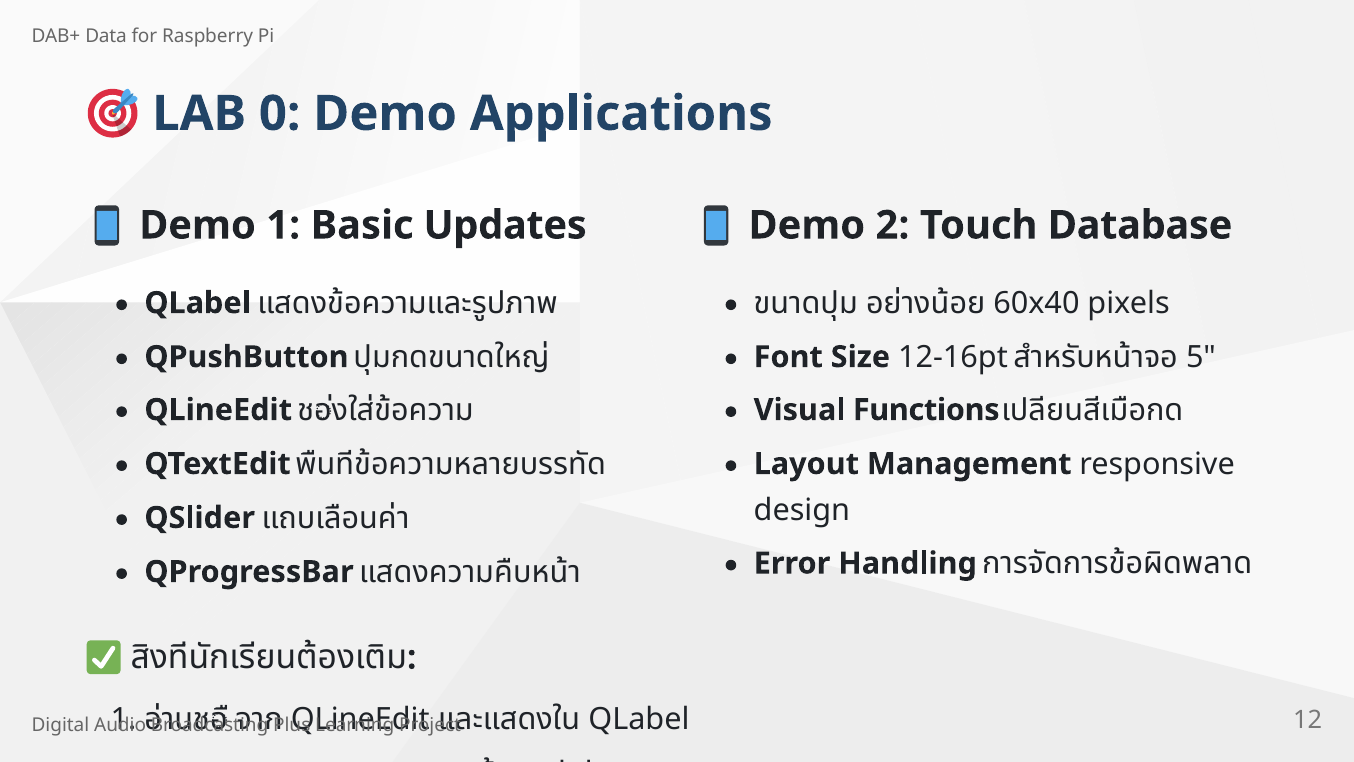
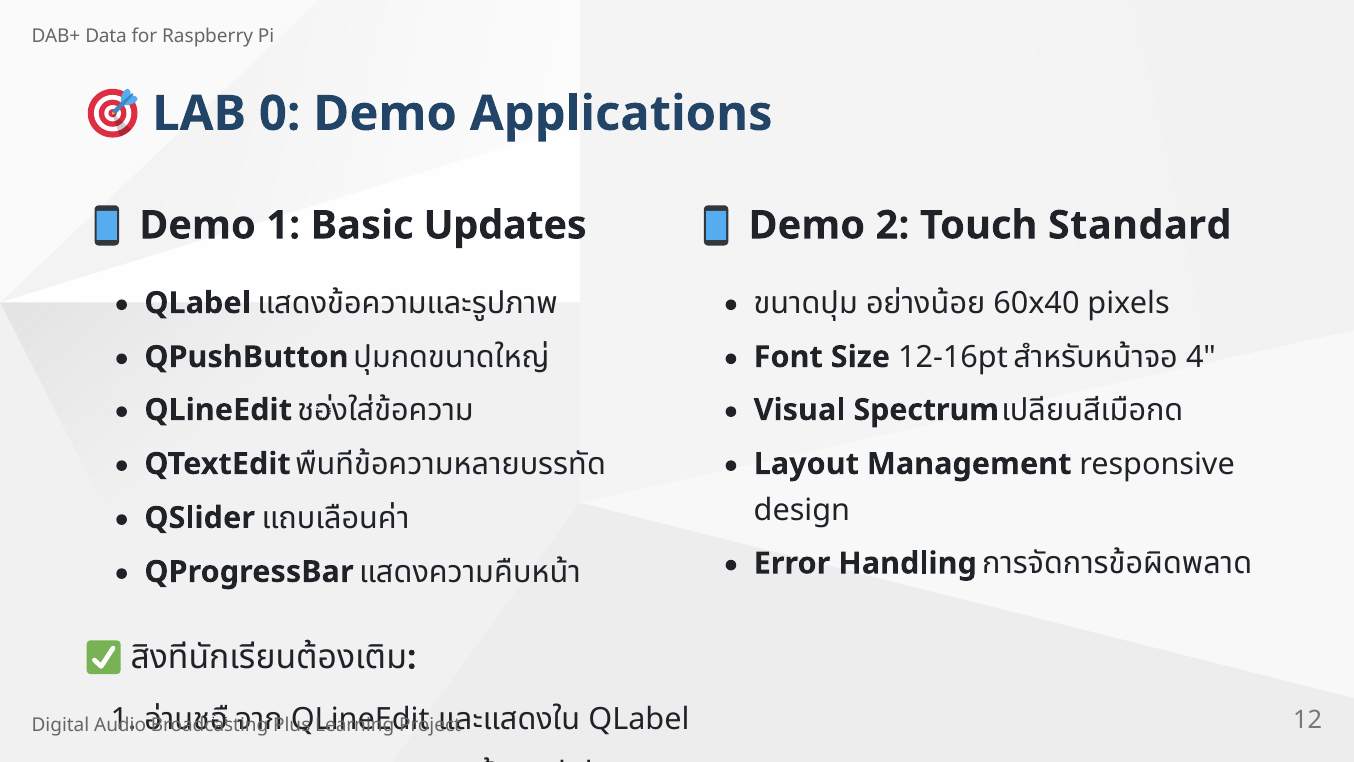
Database: Database -> Standard
5: 5 -> 4
Functions: Functions -> Spectrum
